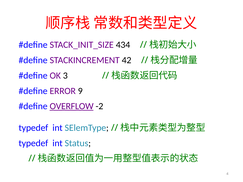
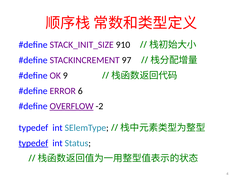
434: 434 -> 910
42: 42 -> 97
3: 3 -> 9
9: 9 -> 6
typedef at (33, 143) underline: none -> present
